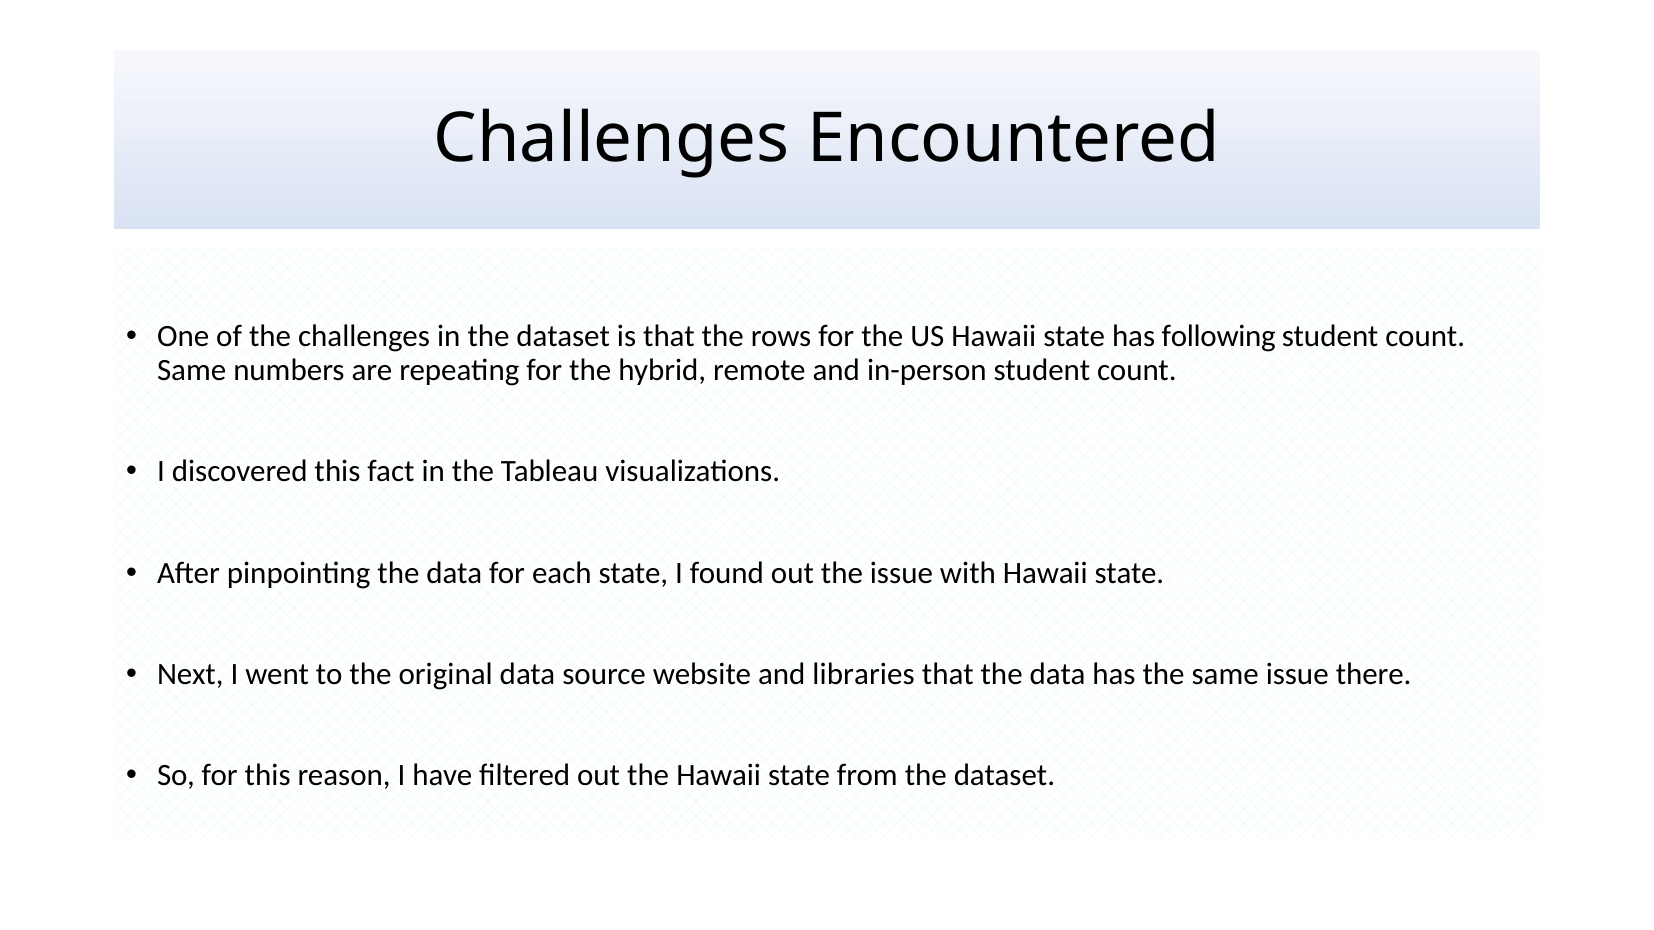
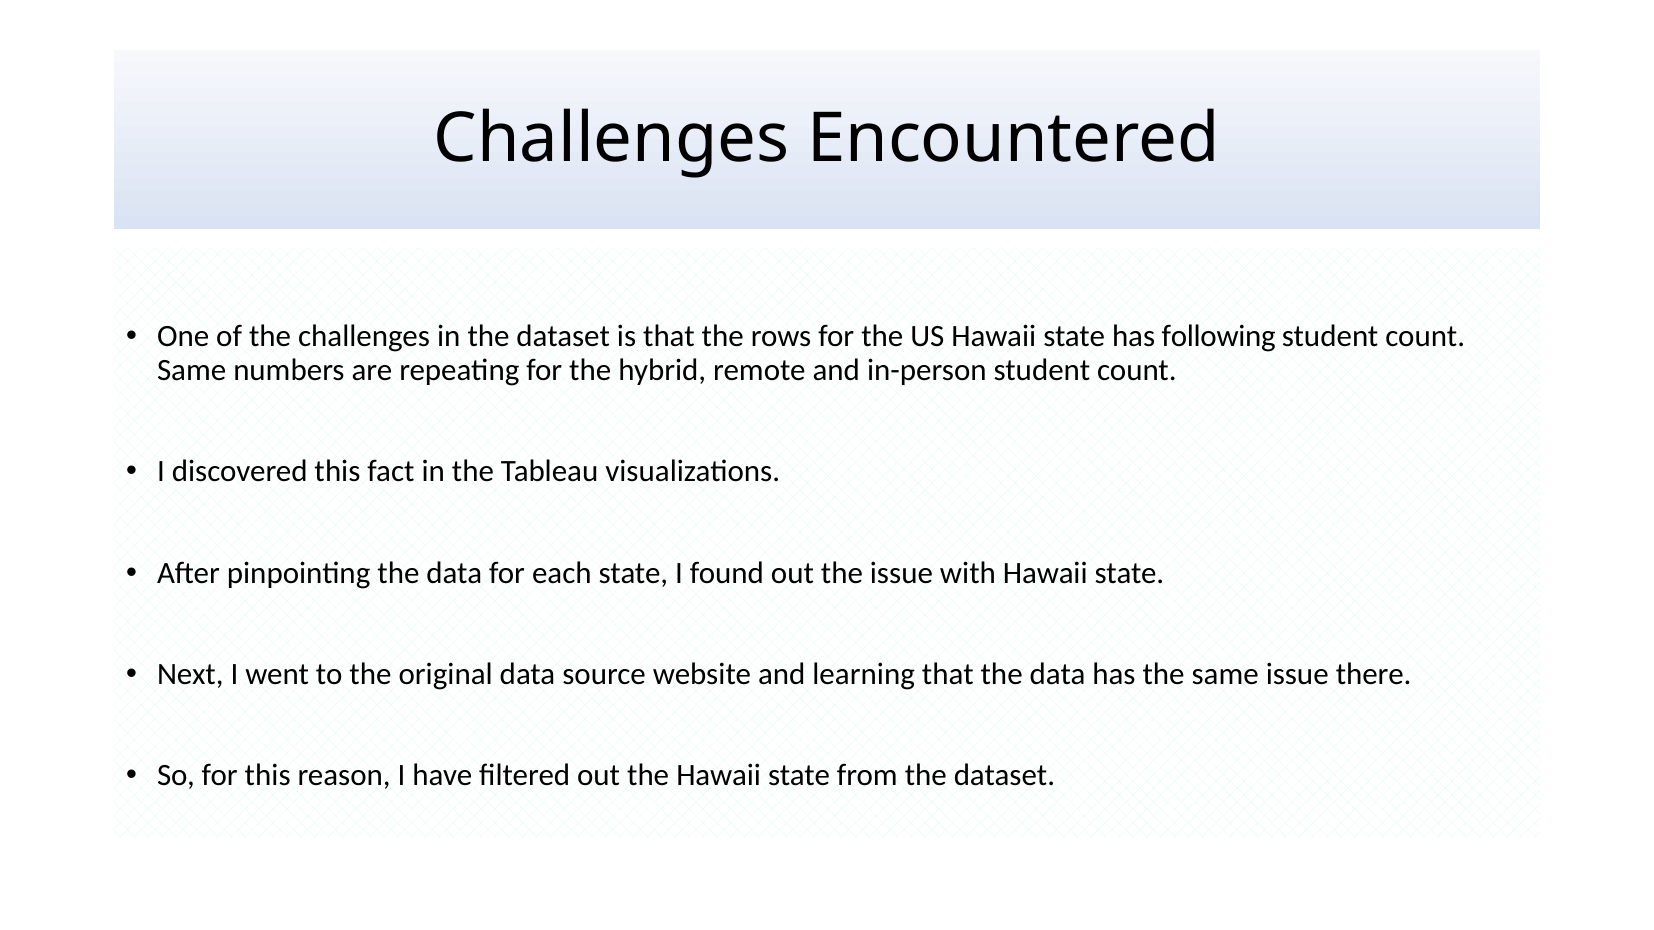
libraries: libraries -> learning
